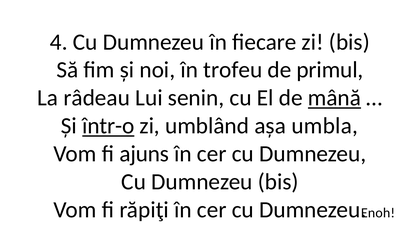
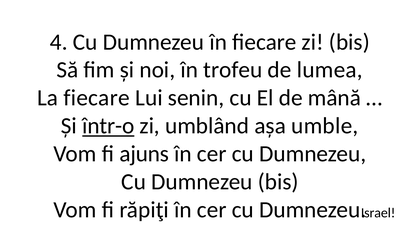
primul: primul -> lumea
La râdeau: râdeau -> fiecare
mână underline: present -> none
umbla: umbla -> umble
Enoh: Enoh -> Israel
